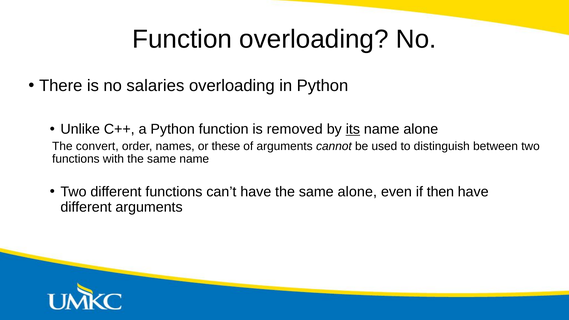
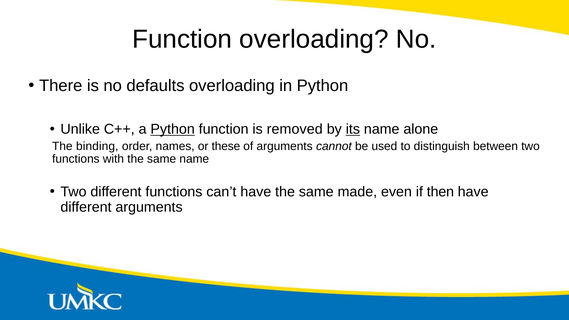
salaries: salaries -> defaults
Python at (173, 129) underline: none -> present
convert: convert -> binding
same alone: alone -> made
